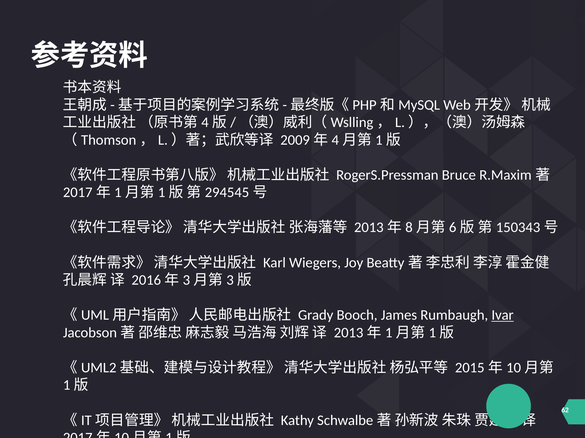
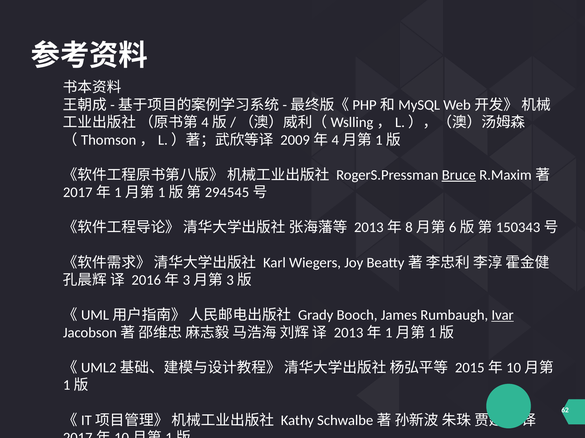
Bruce underline: none -> present
